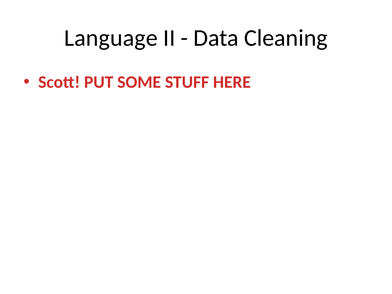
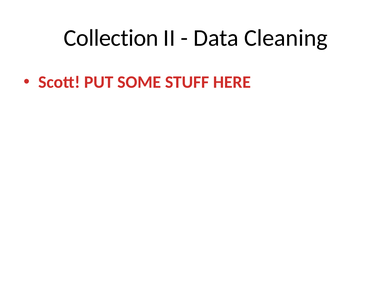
Language: Language -> Collection
